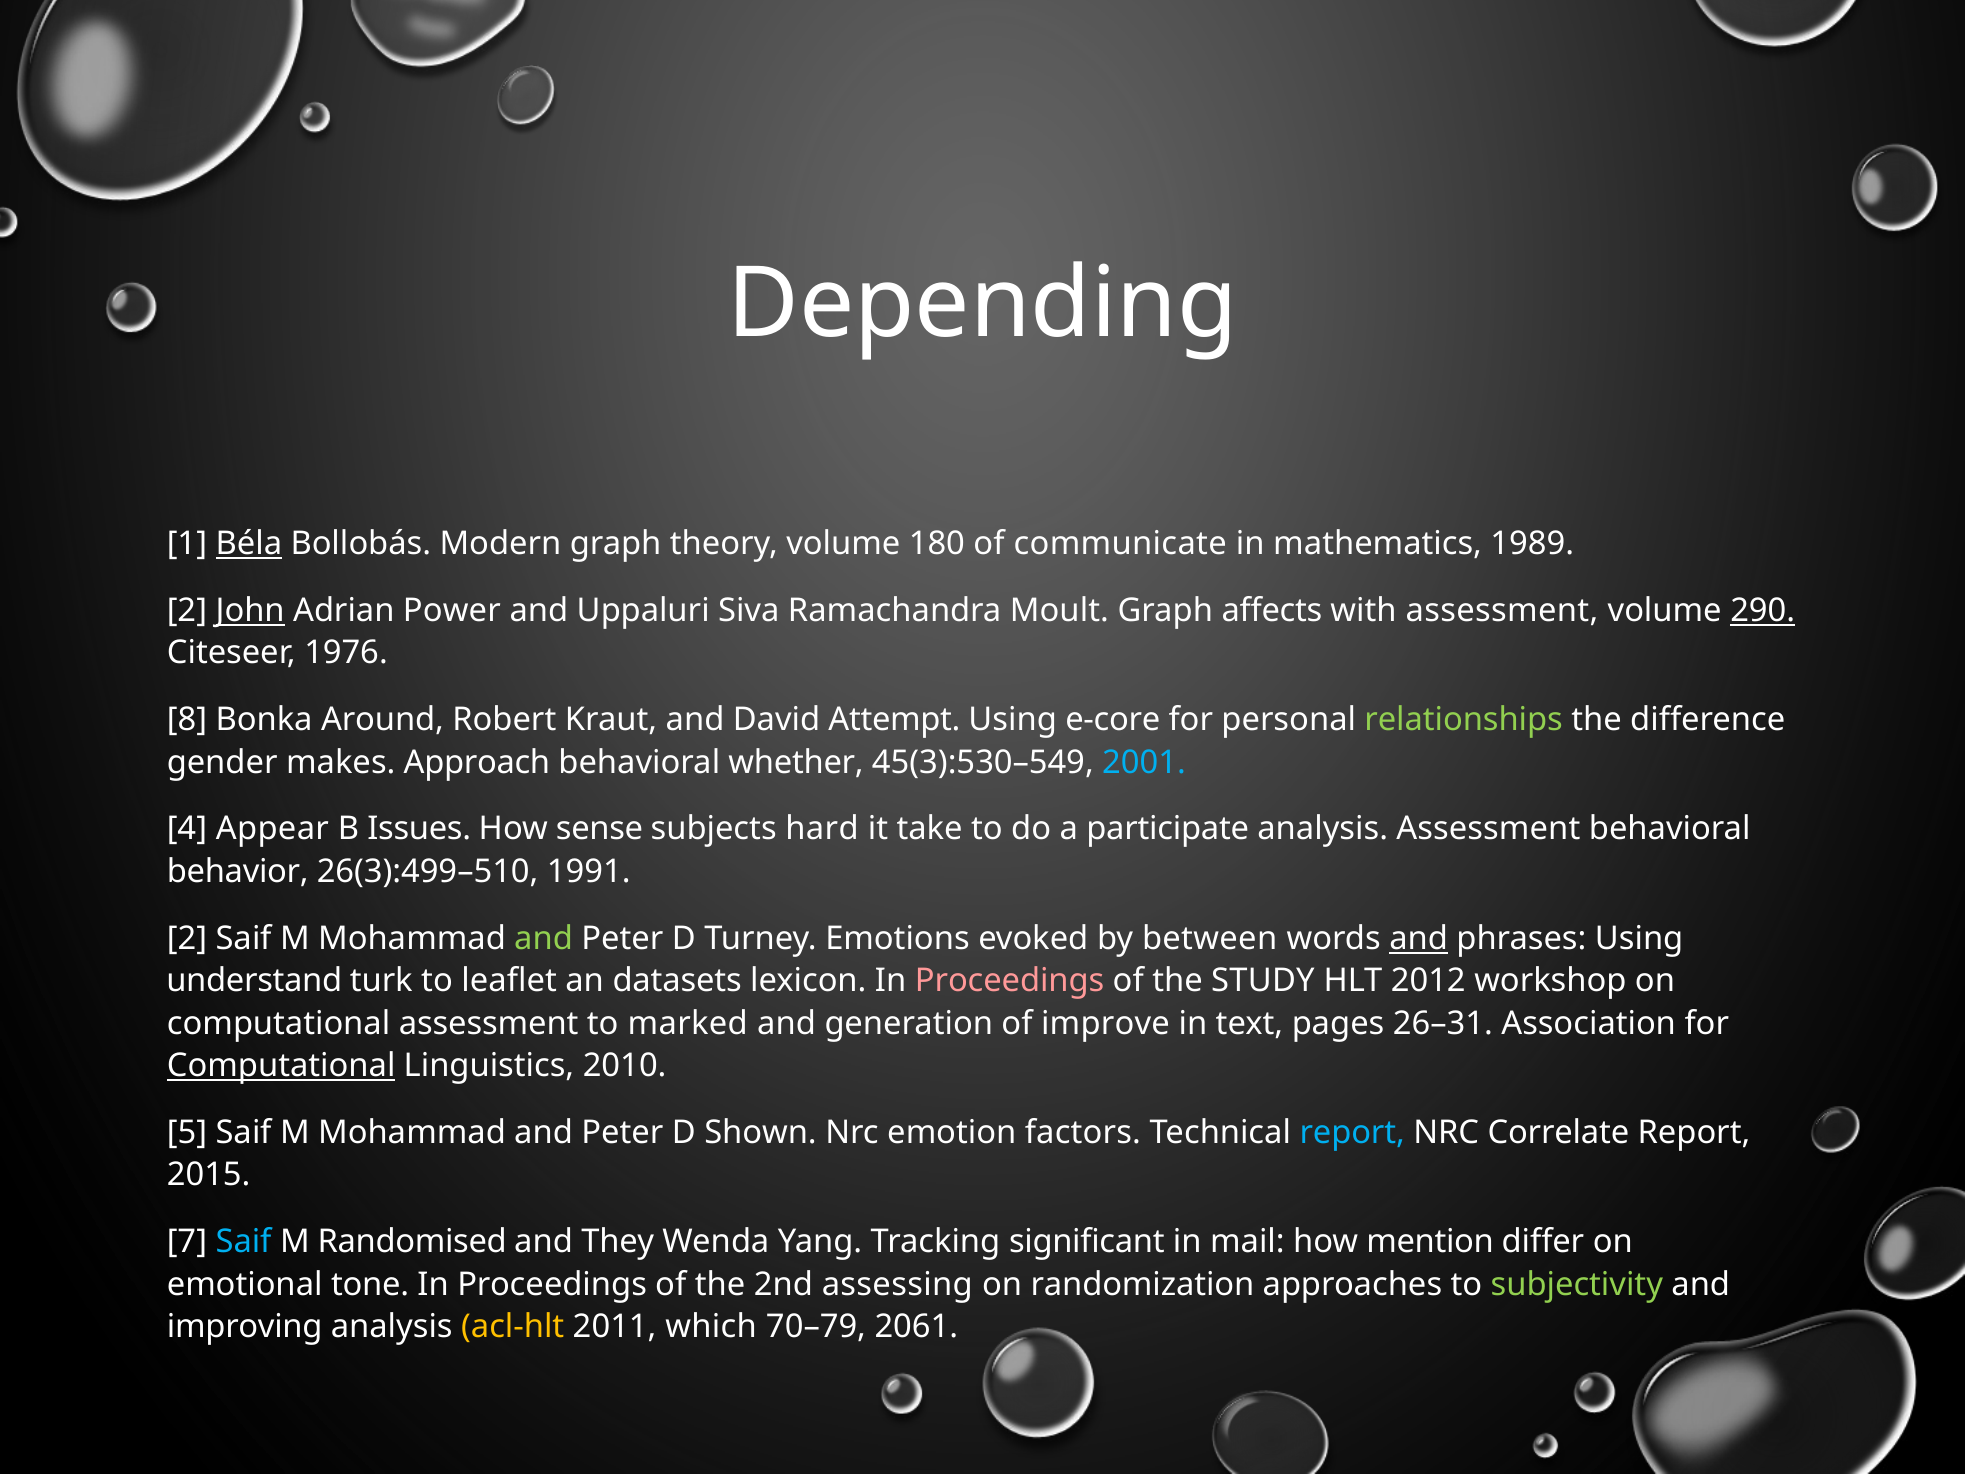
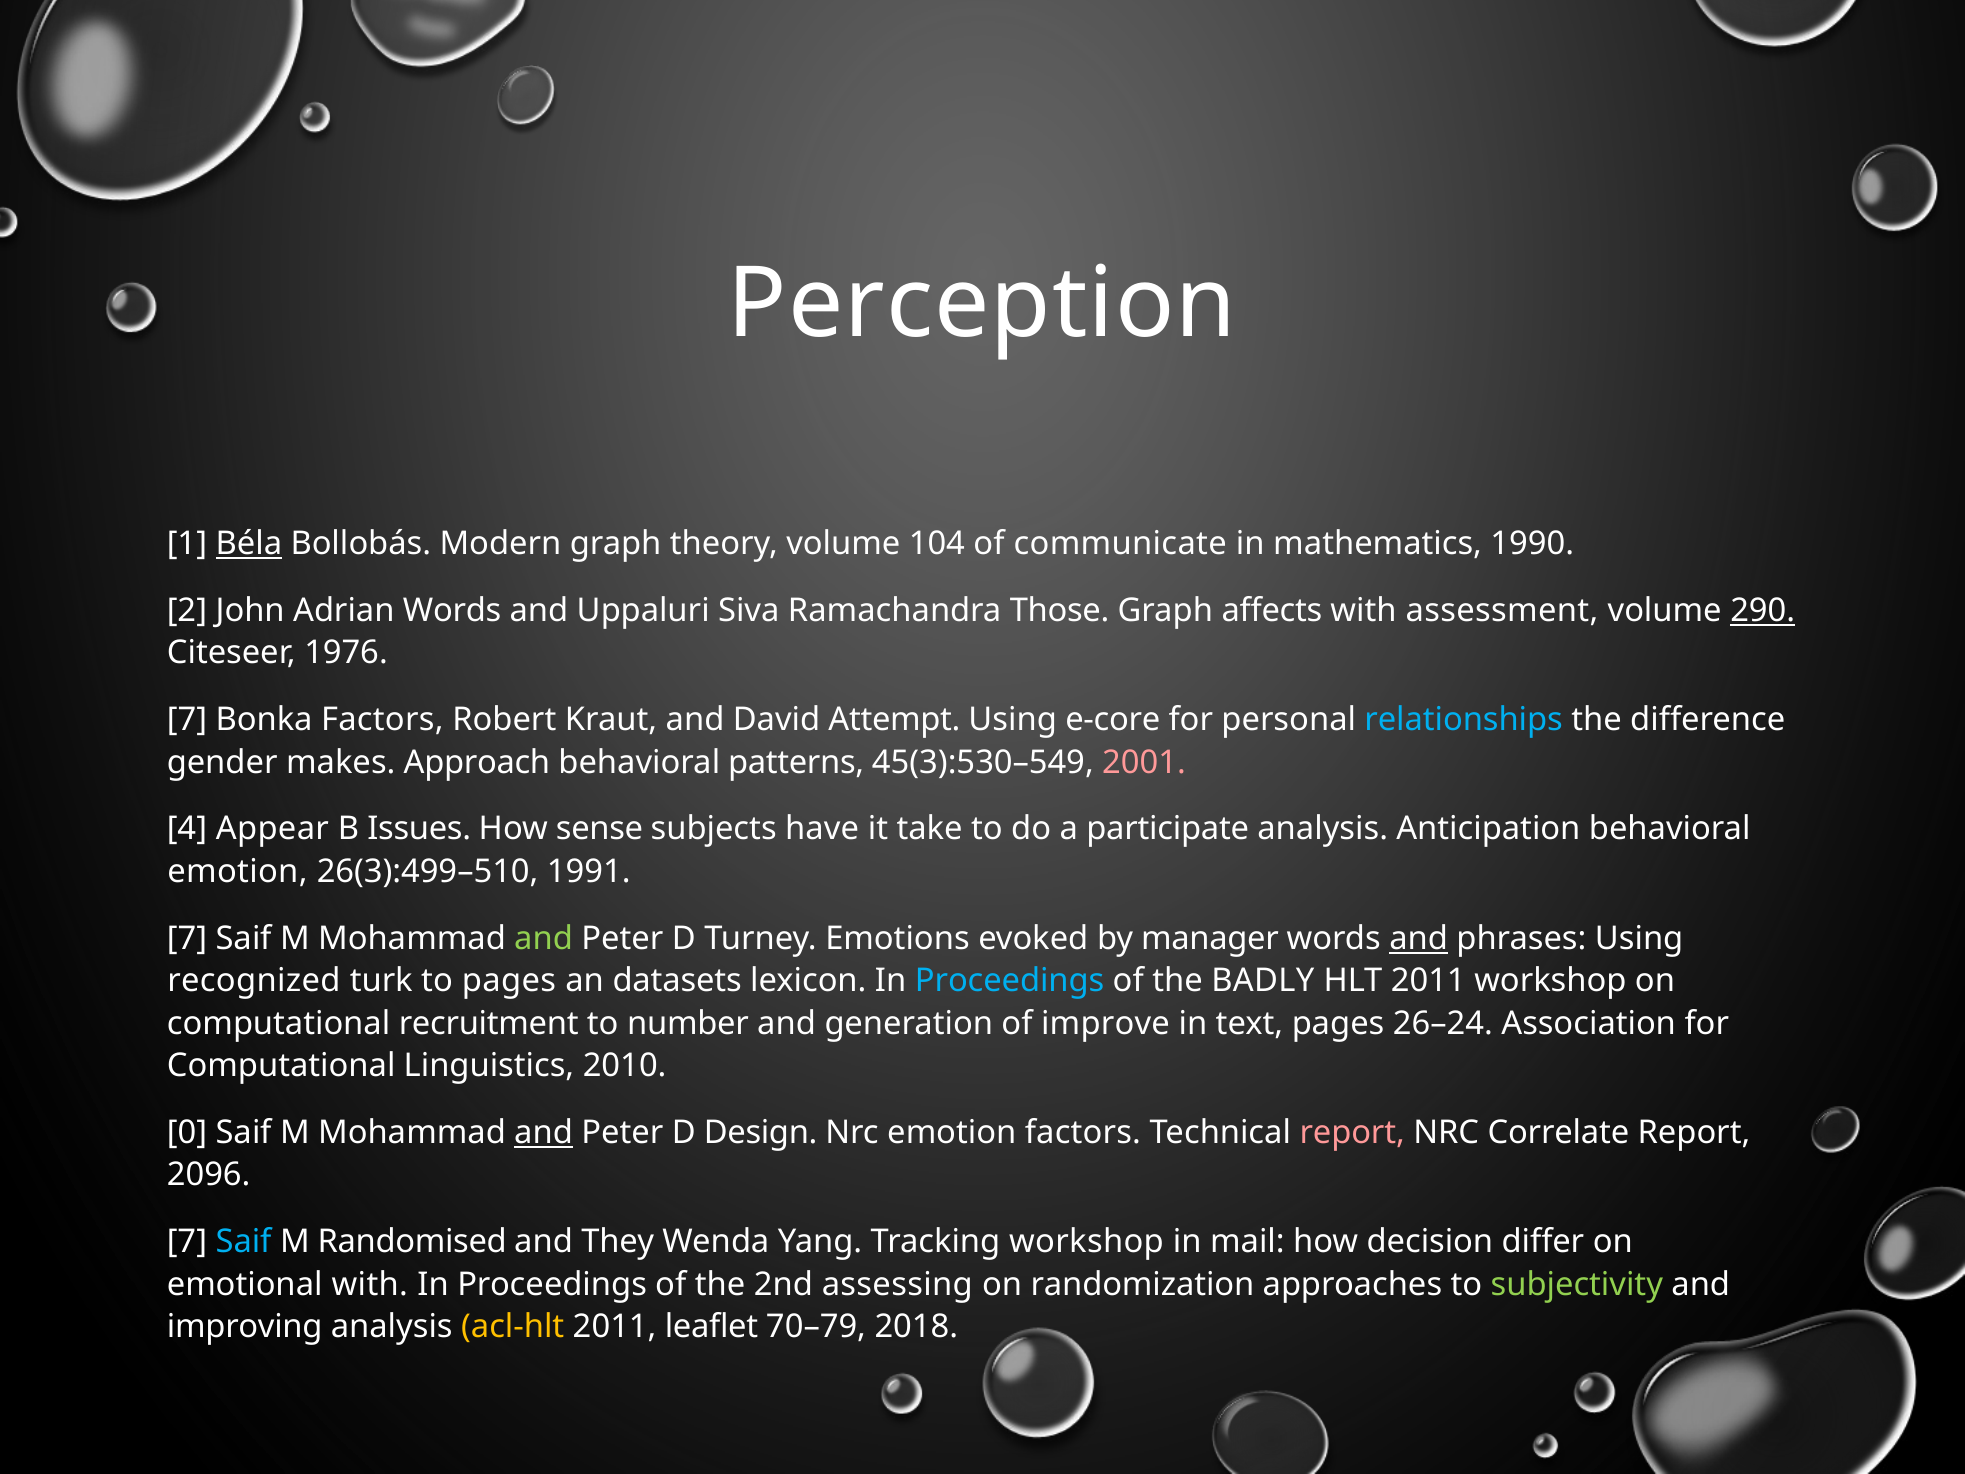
Depending: Depending -> Perception
180: 180 -> 104
1989: 1989 -> 1990
John underline: present -> none
Adrian Power: Power -> Words
Moult: Moult -> Those
8 at (187, 720): 8 -> 7
Bonka Around: Around -> Factors
relationships colour: light green -> light blue
whether: whether -> patterns
2001 colour: light blue -> pink
hard: hard -> have
analysis Assessment: Assessment -> Anticipation
behavior at (238, 871): behavior -> emotion
2 at (187, 938): 2 -> 7
between: between -> manager
understand: understand -> recognized
to leaflet: leaflet -> pages
Proceedings at (1010, 981) colour: pink -> light blue
STUDY: STUDY -> BADLY
HLT 2012: 2012 -> 2011
computational assessment: assessment -> recruitment
marked: marked -> number
26–31: 26–31 -> 26–24
Computational at (281, 1066) underline: present -> none
5: 5 -> 0
and at (544, 1132) underline: none -> present
Shown: Shown -> Design
report at (1352, 1132) colour: light blue -> pink
2015: 2015 -> 2096
Tracking significant: significant -> workshop
mention: mention -> decision
emotional tone: tone -> with
which: which -> leaflet
2061: 2061 -> 2018
